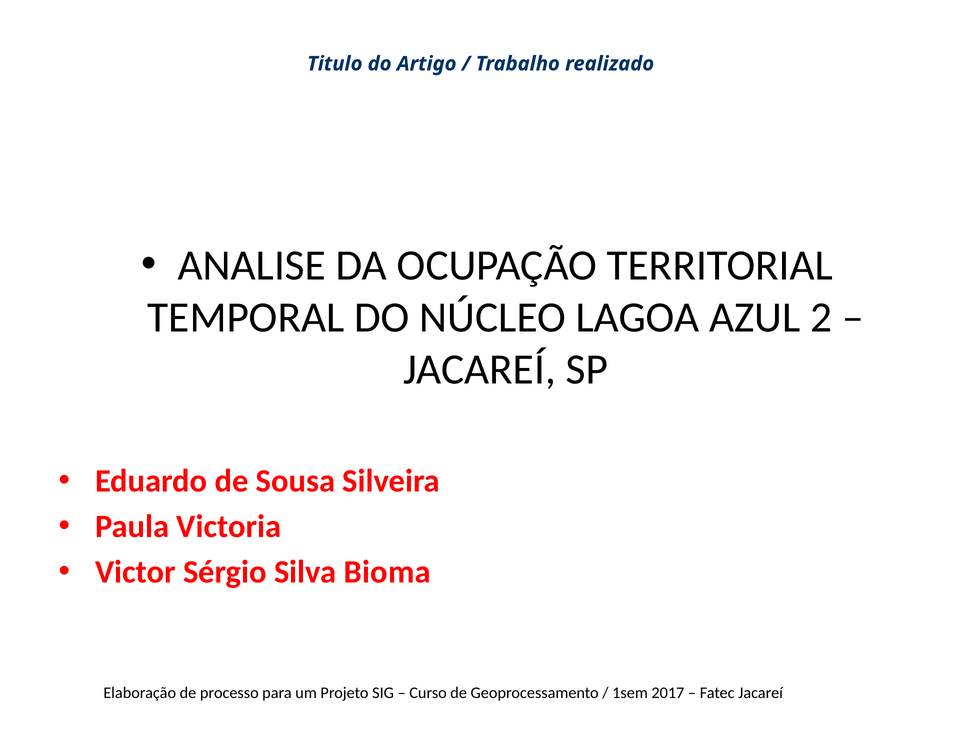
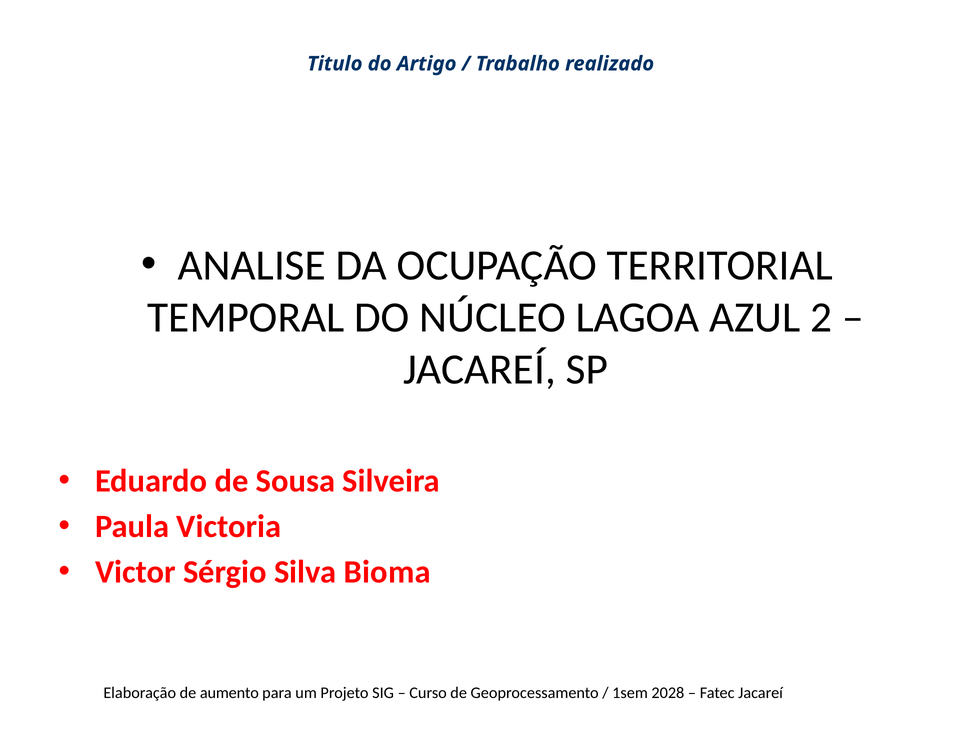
processo: processo -> aumento
2017: 2017 -> 2028
